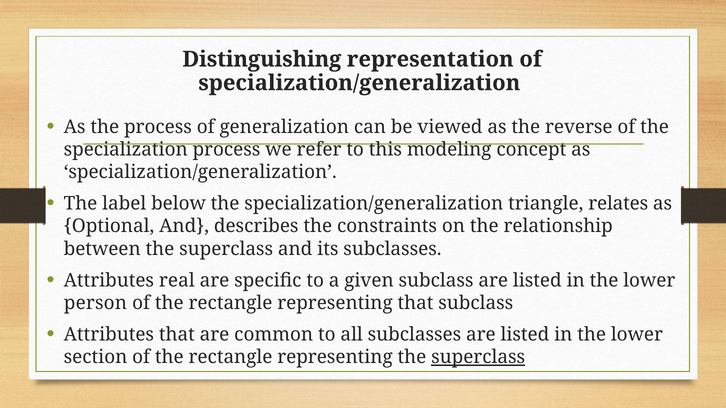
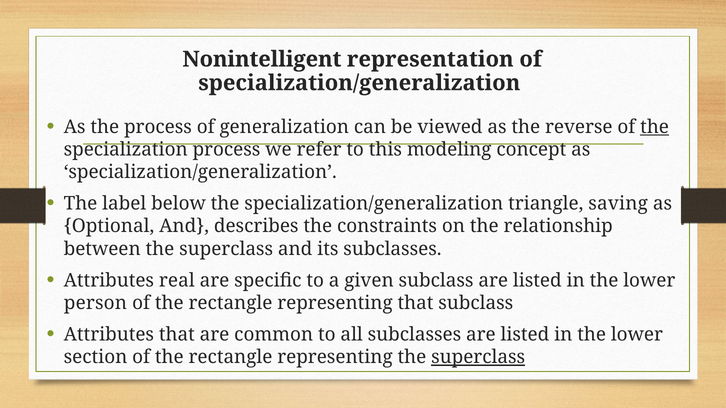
Distinguishing: Distinguishing -> Nonintelligent
the at (655, 127) underline: none -> present
relates: relates -> saving
